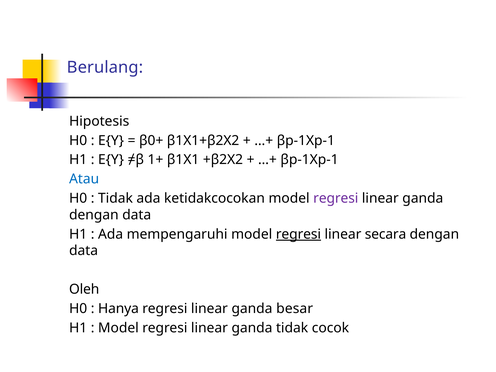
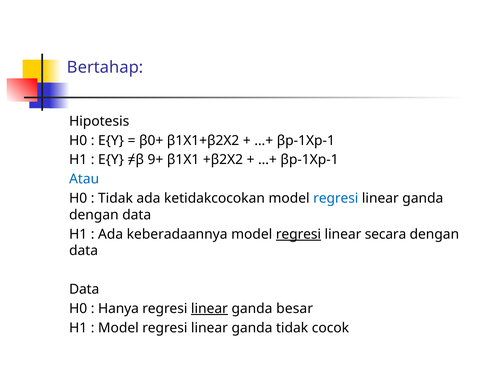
Berulang: Berulang -> Bertahap
1+: 1+ -> 9+
regresi at (336, 198) colour: purple -> blue
mempengaruhi: mempengaruhi -> keberadaannya
Oleh at (84, 289): Oleh -> Data
linear at (209, 309) underline: none -> present
